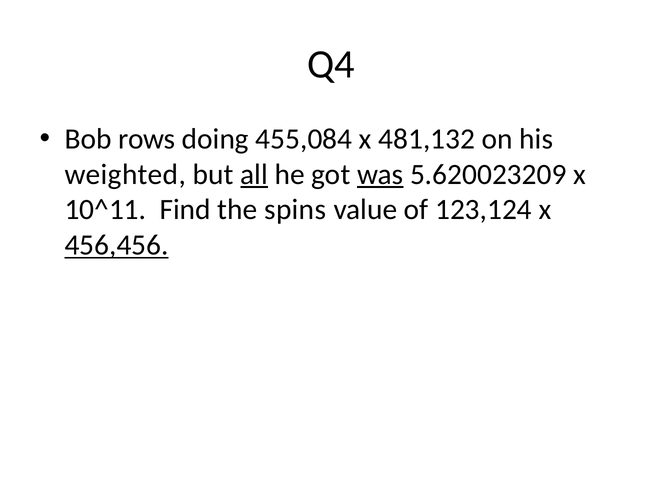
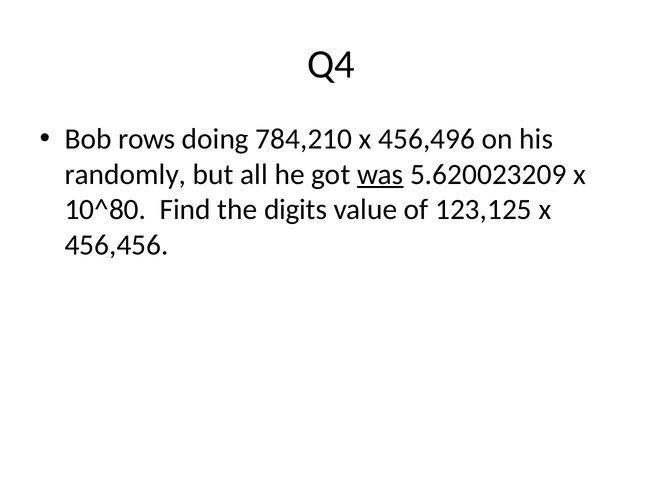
455,084: 455,084 -> 784,210
481,132: 481,132 -> 456,496
weighted: weighted -> randomly
all underline: present -> none
10^11: 10^11 -> 10^80
spins: spins -> digits
123,124: 123,124 -> 123,125
456,456 underline: present -> none
